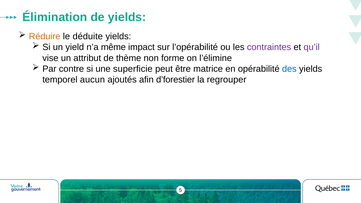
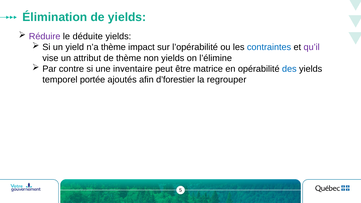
Réduire colour: orange -> purple
n’a même: même -> thème
contraintes colour: purple -> blue
non forme: forme -> yields
superficie: superficie -> inventaire
aucun: aucun -> portée
